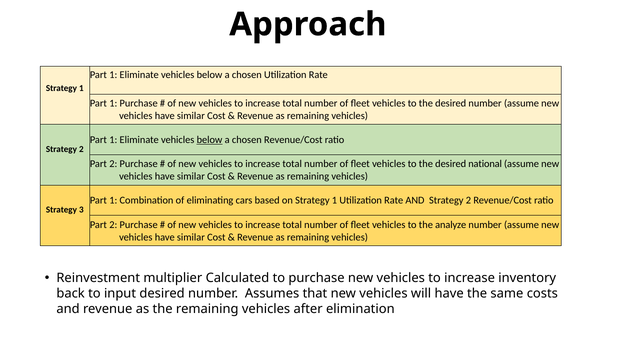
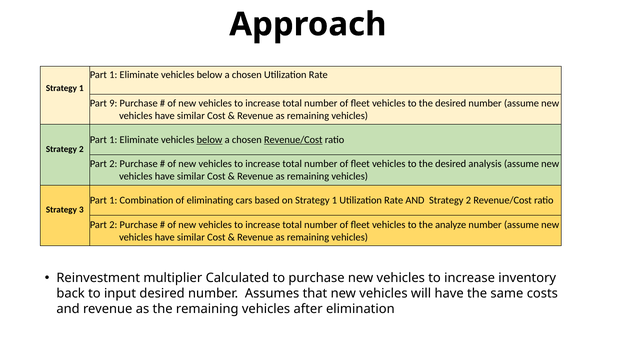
1 at (113, 103): 1 -> 9
Revenue/Cost at (293, 140) underline: none -> present
national: national -> analysis
